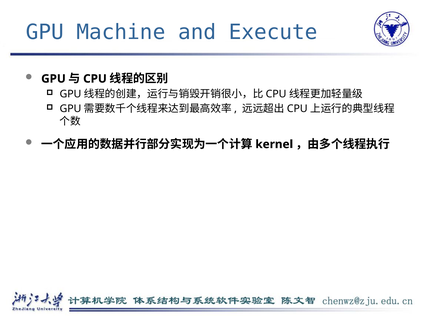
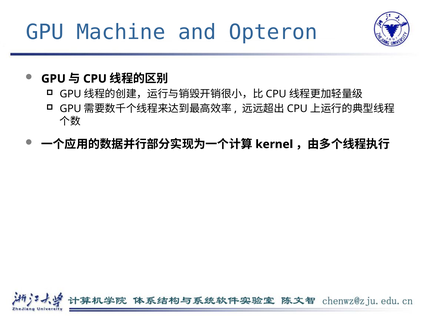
Execute: Execute -> Opteron
